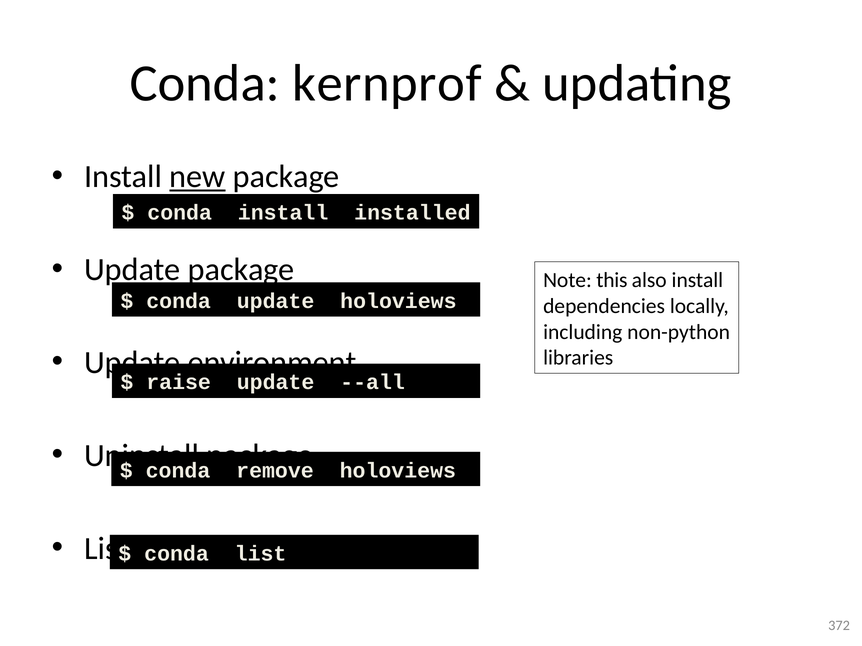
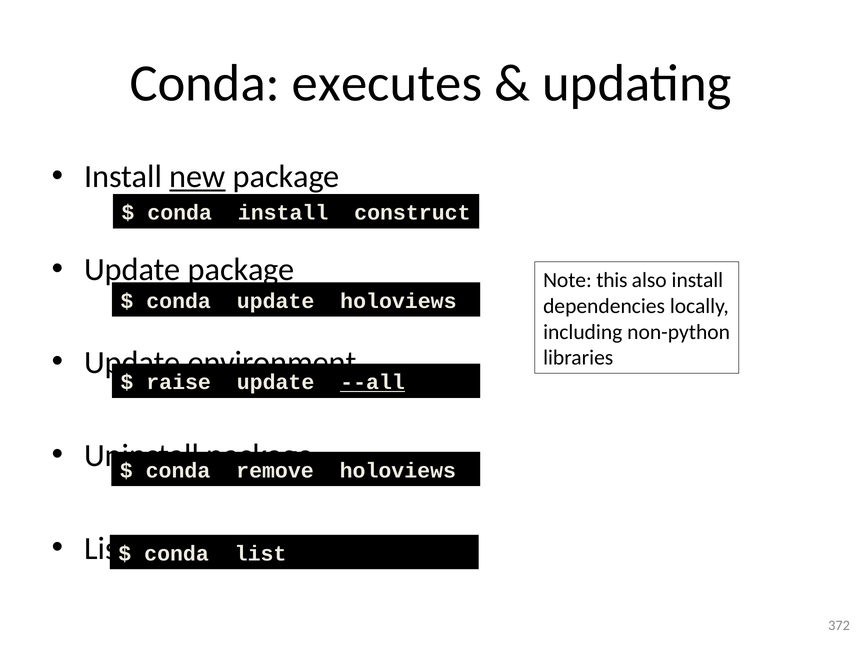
kernprof: kernprof -> executes
install installed: installed -> construct
--all underline: none -> present
